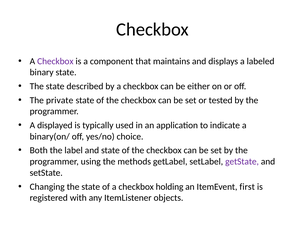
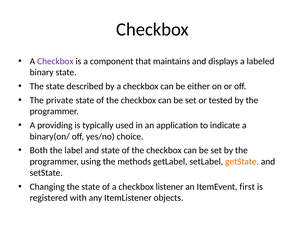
displayed: displayed -> providing
getState colour: purple -> orange
holding: holding -> listener
